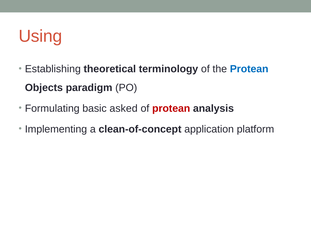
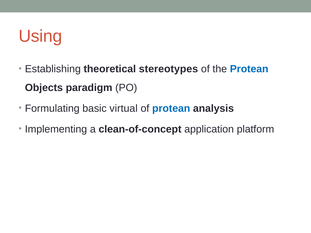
terminology: terminology -> stereotypes
asked: asked -> virtual
protean at (171, 109) colour: red -> blue
